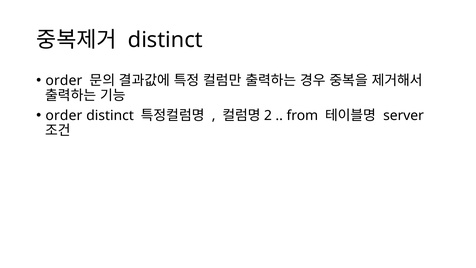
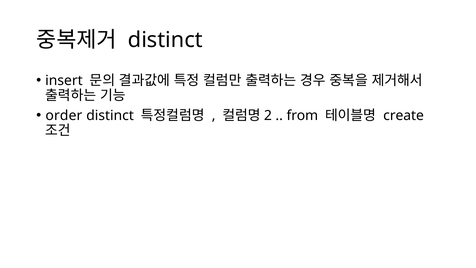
order at (64, 80): order -> insert
server: server -> create
